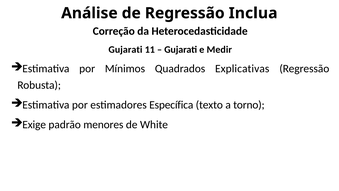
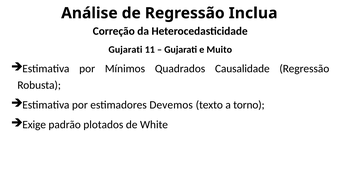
Medir: Medir -> Muito
Explicativas: Explicativas -> Causalidade
Específica: Específica -> Devemos
menores: menores -> plotados
